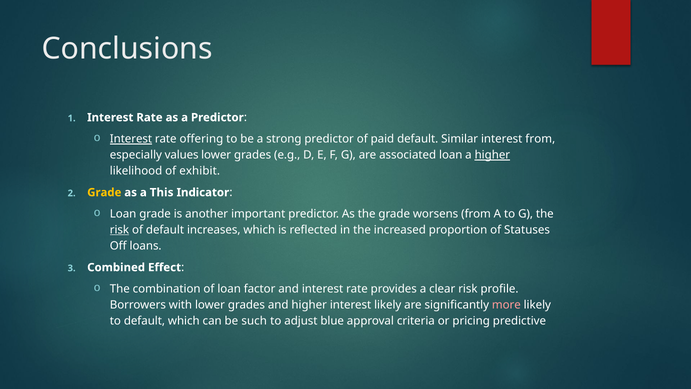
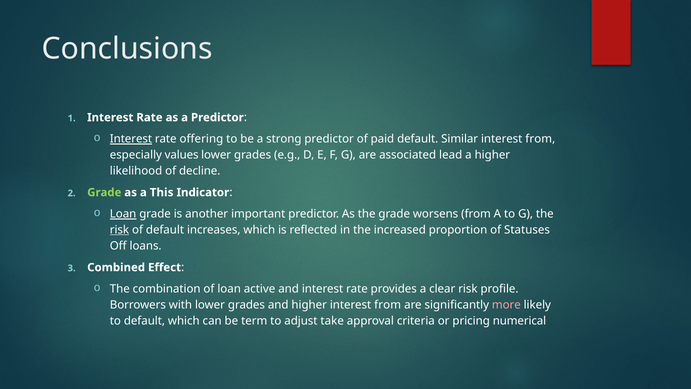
associated loan: loan -> lead
higher at (492, 155) underline: present -> none
exhibit: exhibit -> decline
Grade at (104, 192) colour: yellow -> light green
Loan at (123, 214) underline: none -> present
factor: factor -> active
higher interest likely: likely -> from
such: such -> term
blue: blue -> take
predictive: predictive -> numerical
